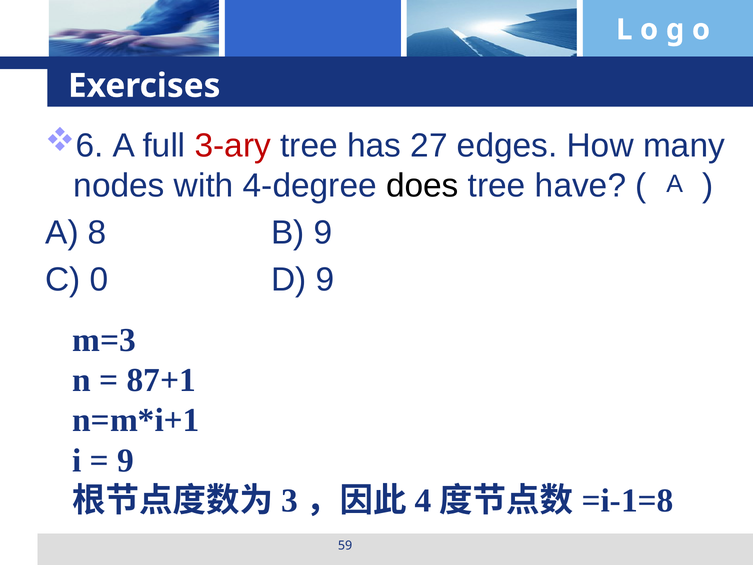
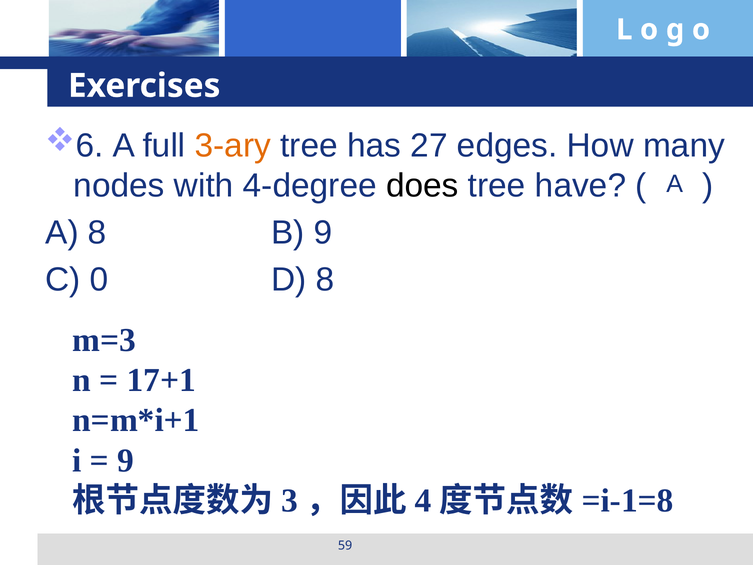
3-ary colour: red -> orange
D 9: 9 -> 8
87+1: 87+1 -> 17+1
